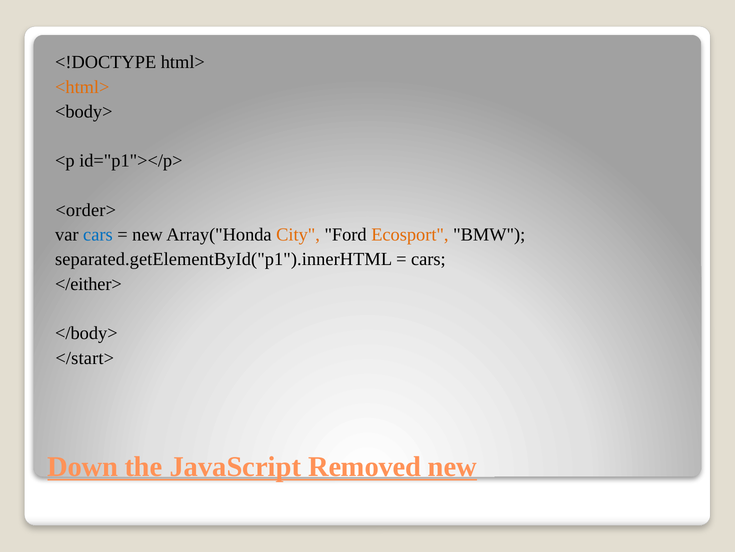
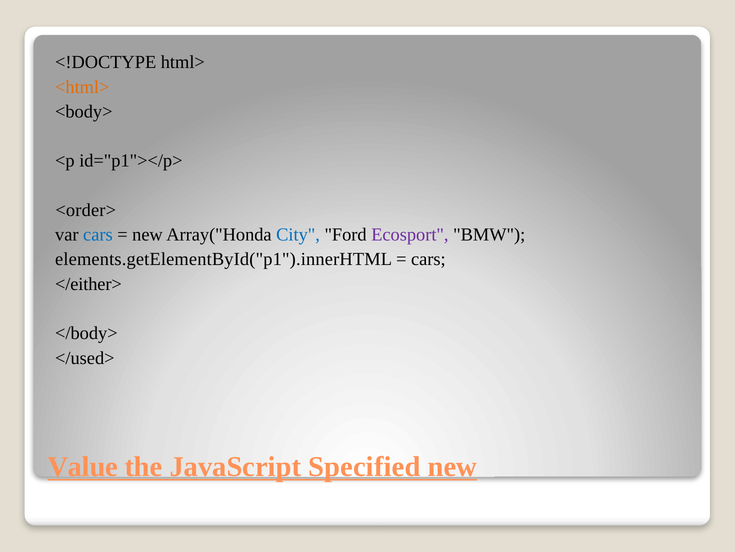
City colour: orange -> blue
Ecosport colour: orange -> purple
separated.getElementById("p1").innerHTML: separated.getElementById("p1").innerHTML -> elements.getElementById("p1").innerHTML
</start>: </start> -> </used>
Down: Down -> Value
Removed: Removed -> Specified
